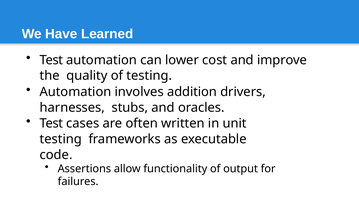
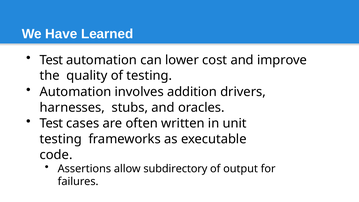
functionality: functionality -> subdirectory
